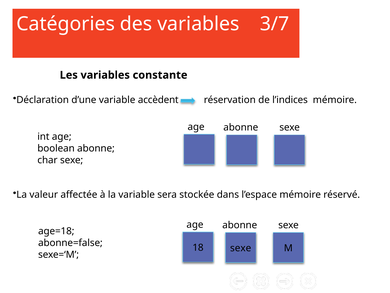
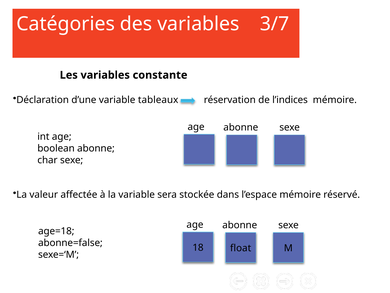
accèdent: accèdent -> tableaux
sexe at (241, 248): sexe -> float
